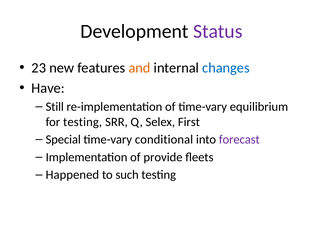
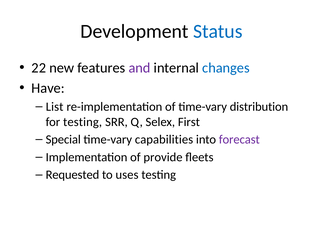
Status colour: purple -> blue
23: 23 -> 22
and colour: orange -> purple
Still: Still -> List
equilibrium: equilibrium -> distribution
conditional: conditional -> capabilities
Happened: Happened -> Requested
such: such -> uses
